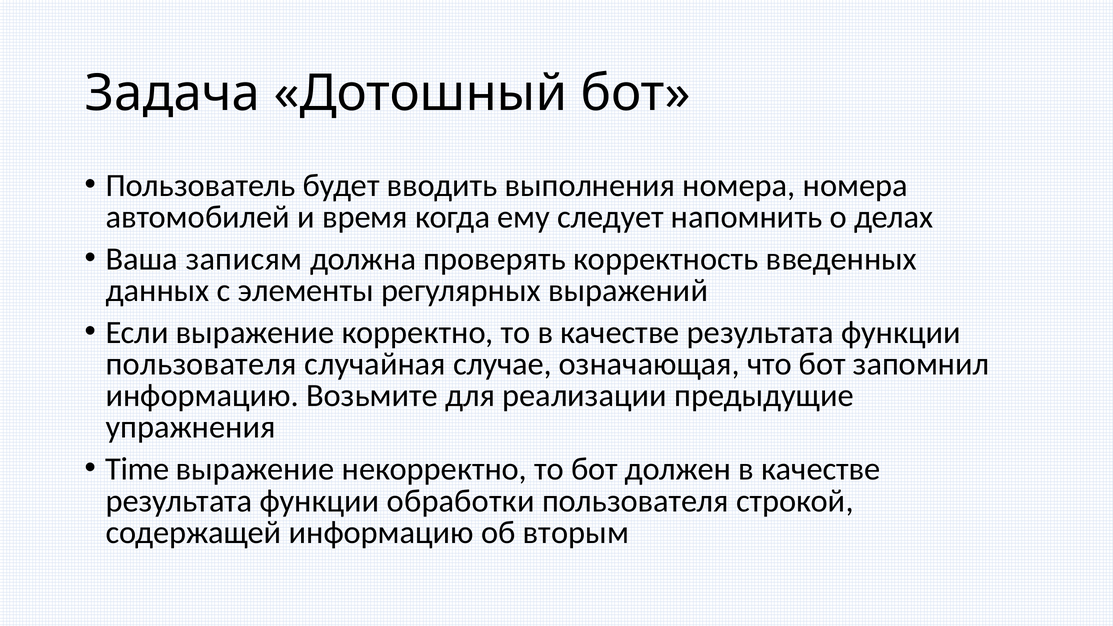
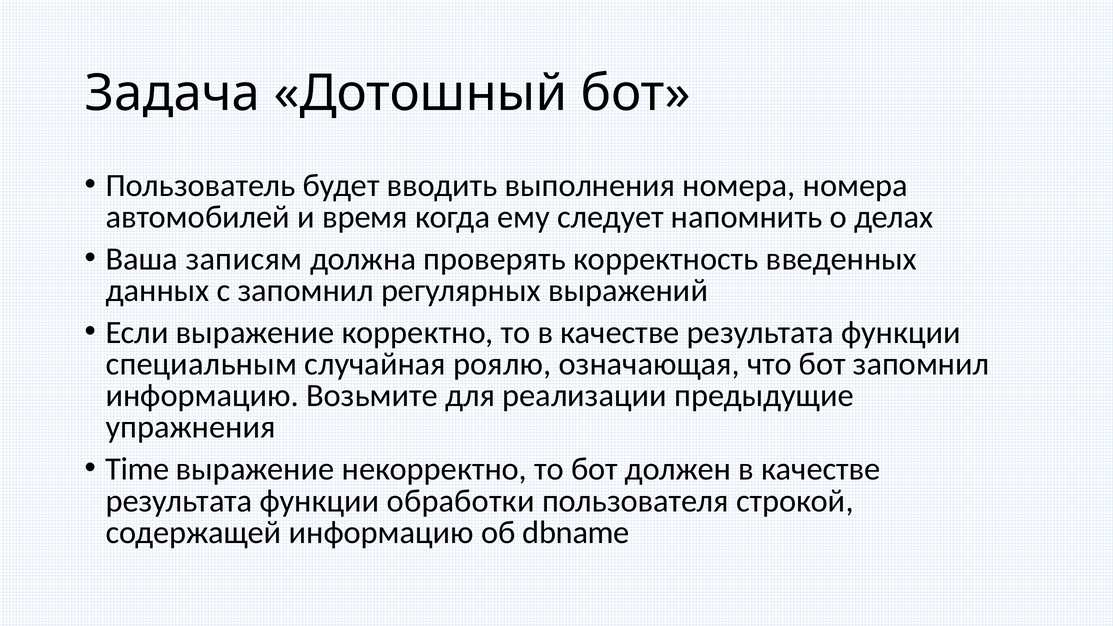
с элементы: элементы -> запомнил
пользователя at (201, 364): пользователя -> специальным
случае: случае -> роялю
вторым: вторым -> dbname
